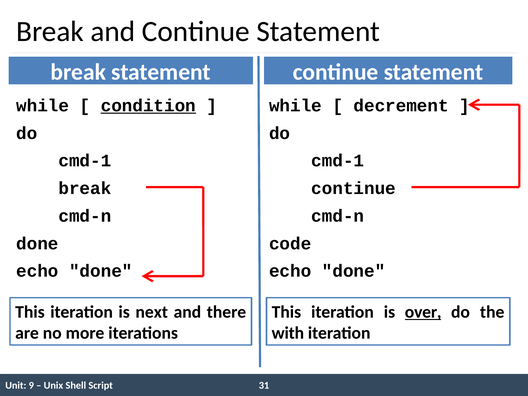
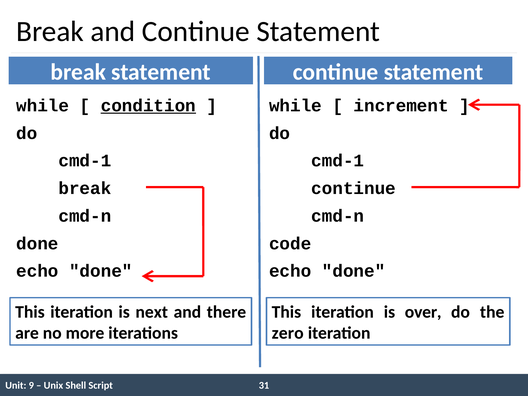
decrement: decrement -> increment
over underline: present -> none
with: with -> zero
